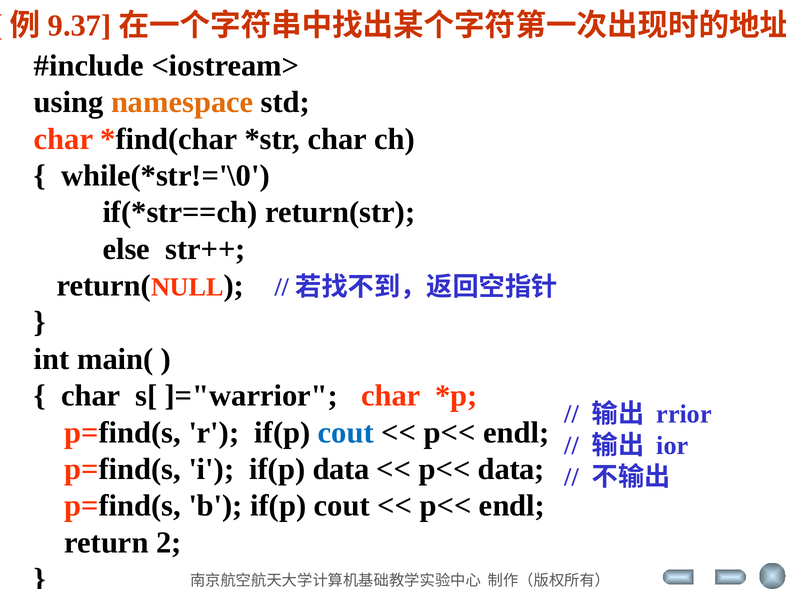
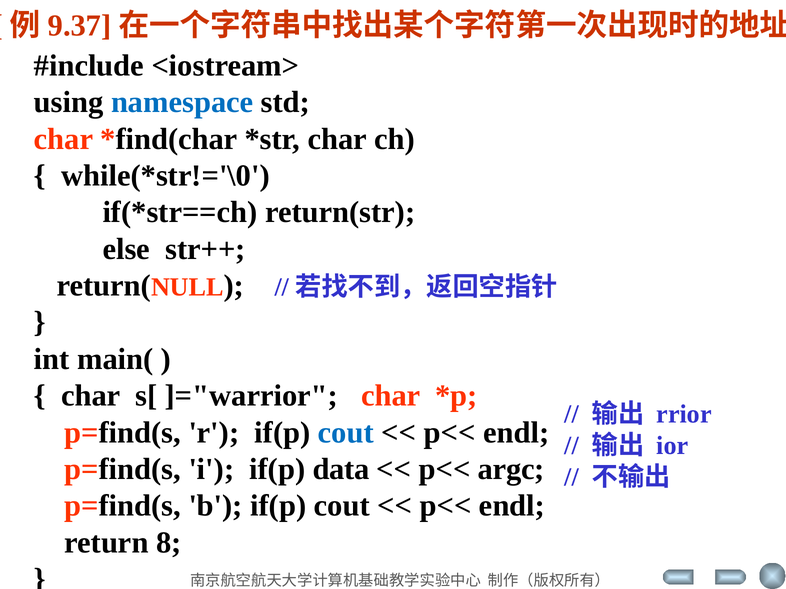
namespace colour: orange -> blue
p<< data: data -> argc
2: 2 -> 8
